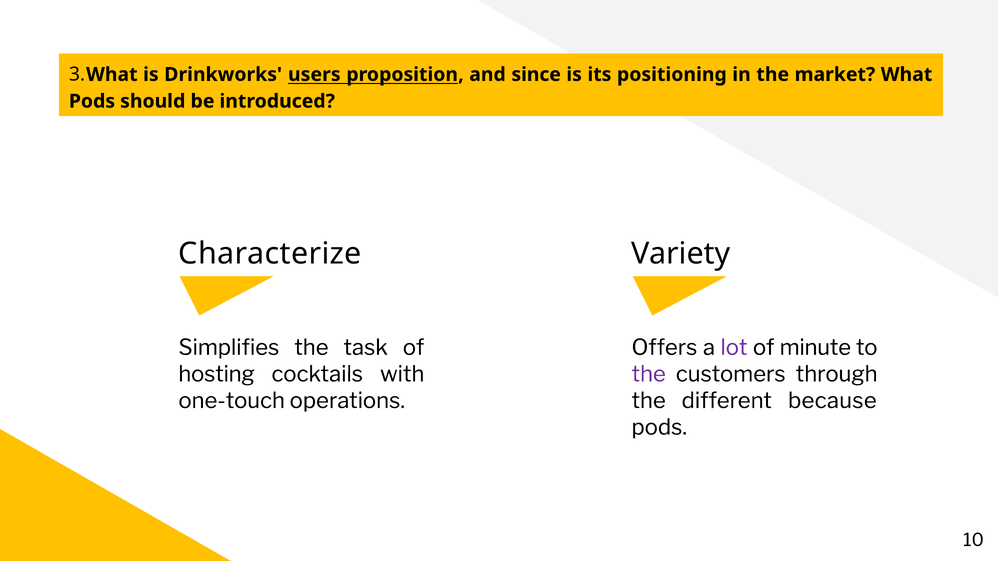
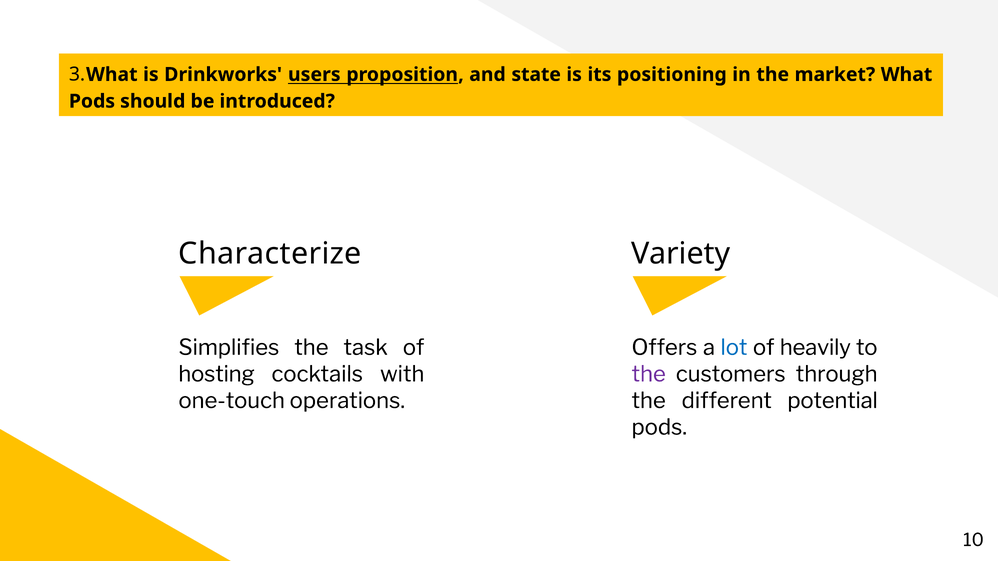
since: since -> state
lot colour: purple -> blue
minute: minute -> heavily
because: because -> potential
